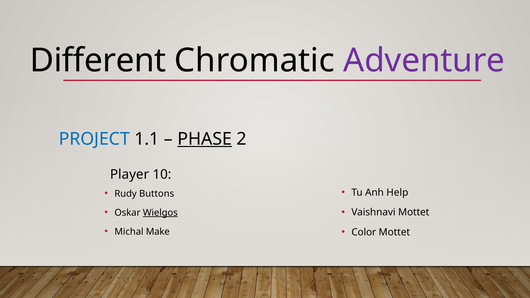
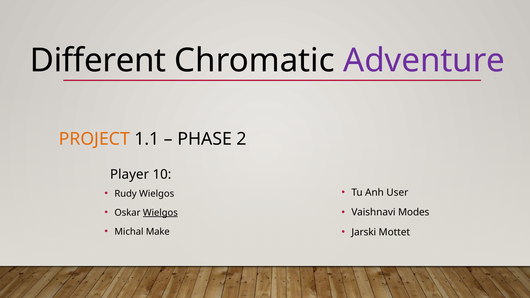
PROJECT colour: blue -> orange
PHASE underline: present -> none
Help: Help -> User
Rudy Buttons: Buttons -> Wielgos
Vaishnavi Mottet: Mottet -> Modes
Color: Color -> Jarski
